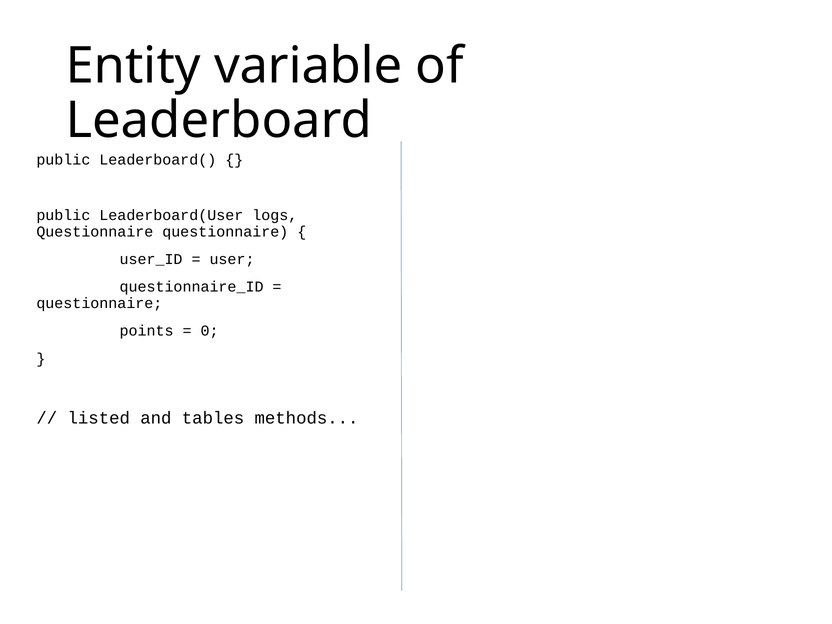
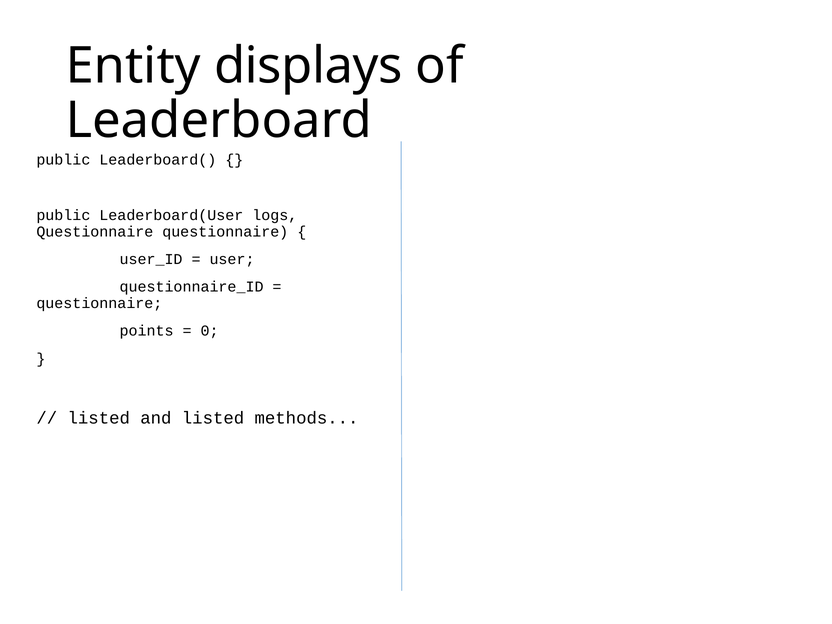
variable: variable -> displays
and tables: tables -> listed
